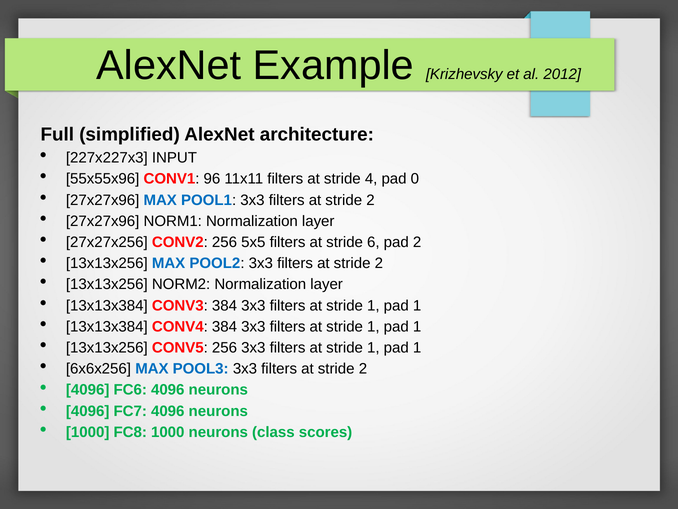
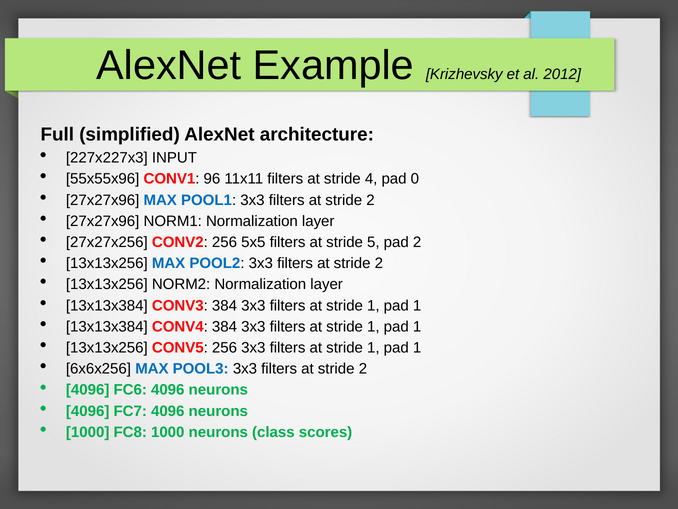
6: 6 -> 5
